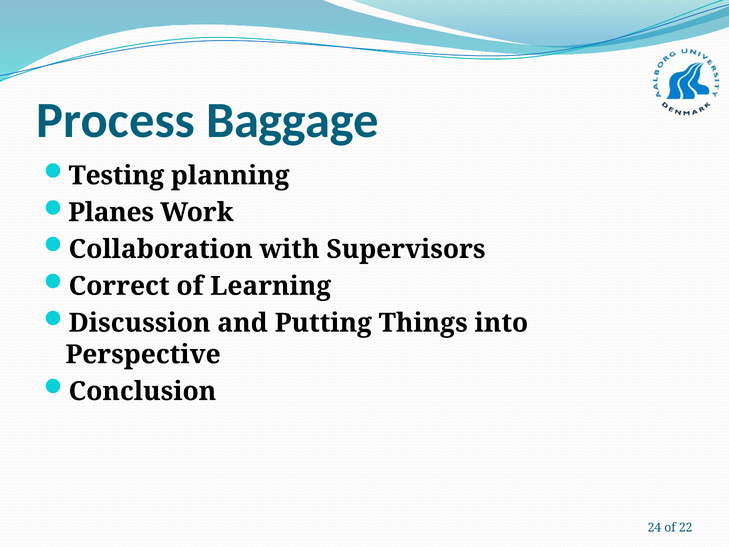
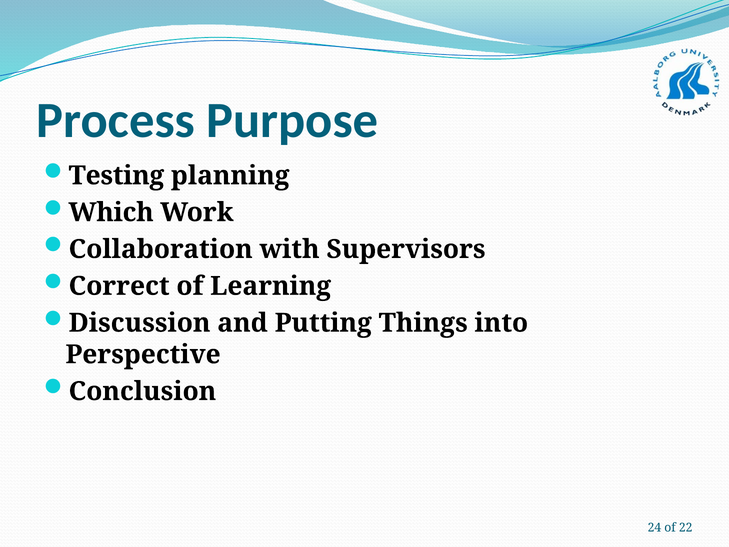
Baggage: Baggage -> Purpose
Planes: Planes -> Which
